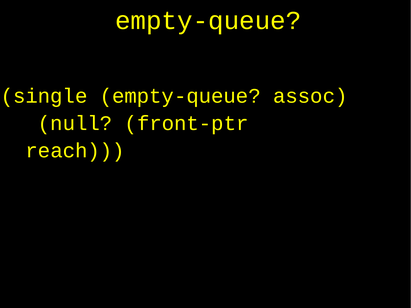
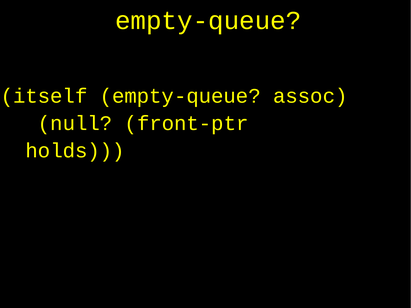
single: single -> itself
reach: reach -> holds
